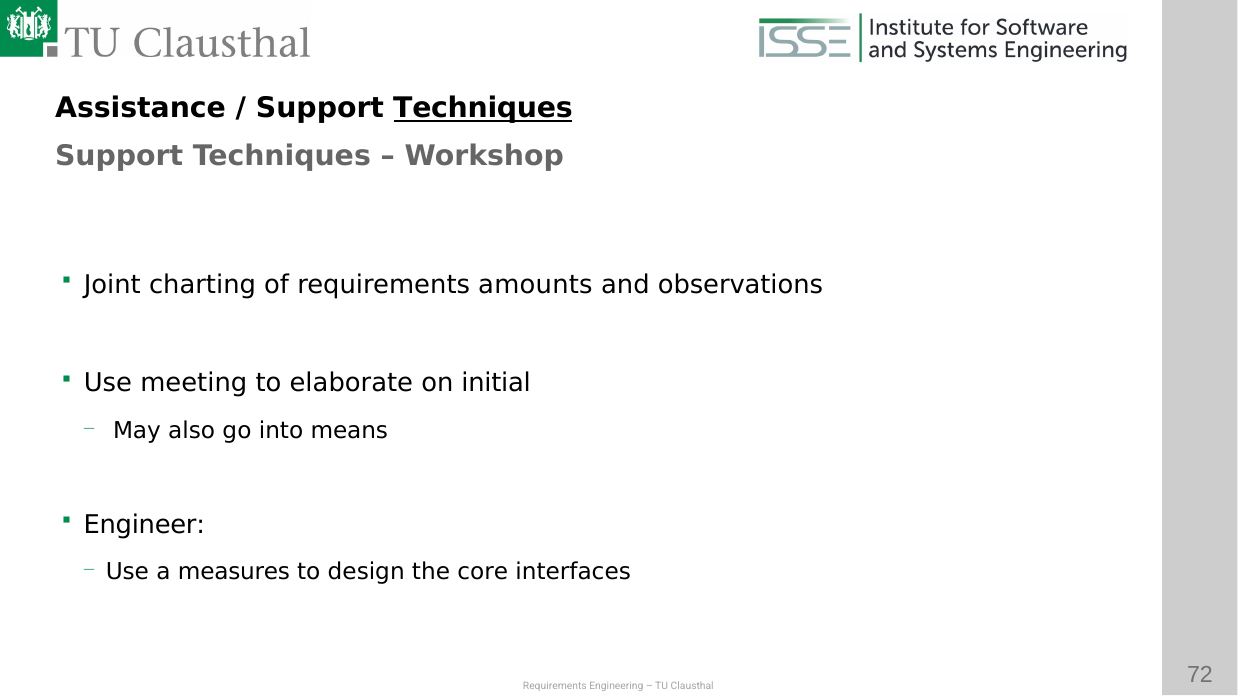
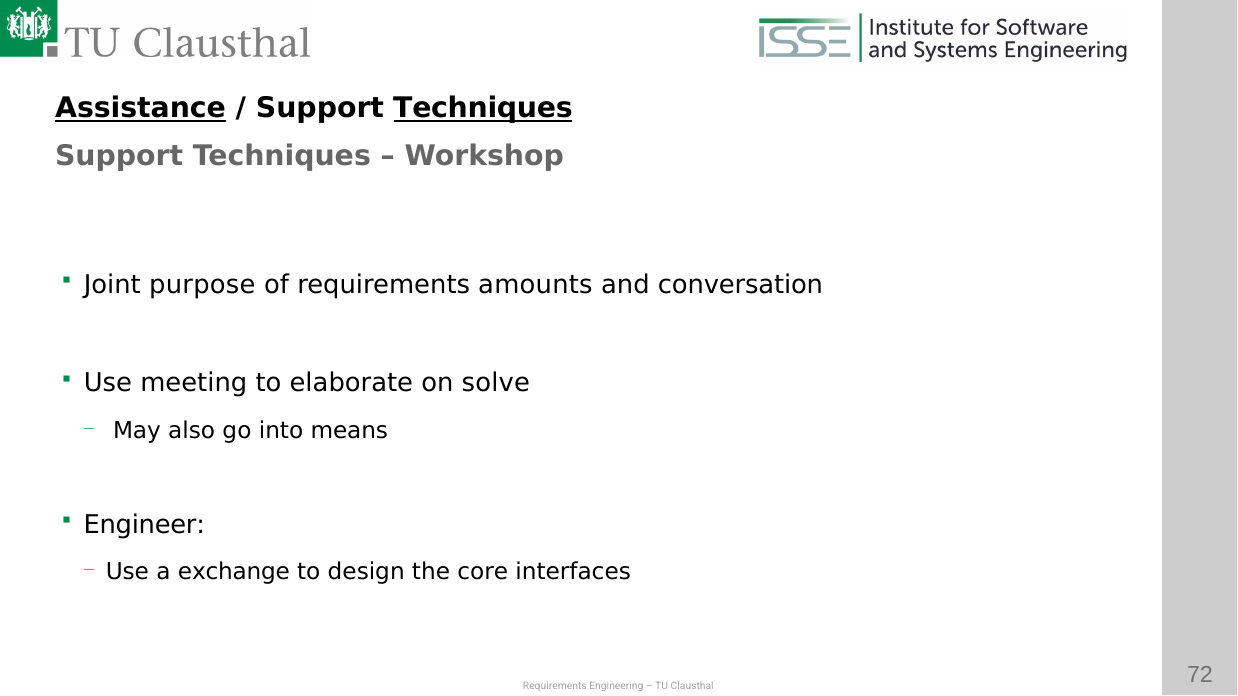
Assistance underline: none -> present
charting: charting -> purpose
observations: observations -> conversation
initial: initial -> solve
measures: measures -> exchange
